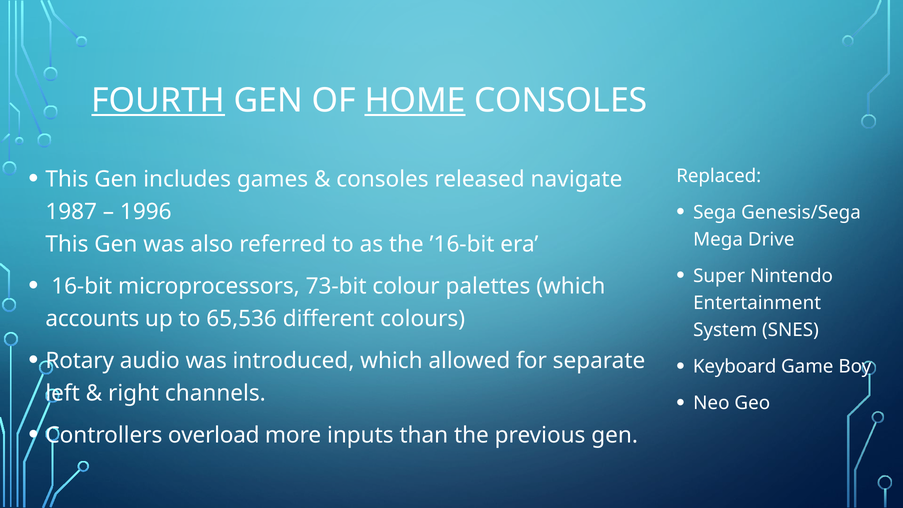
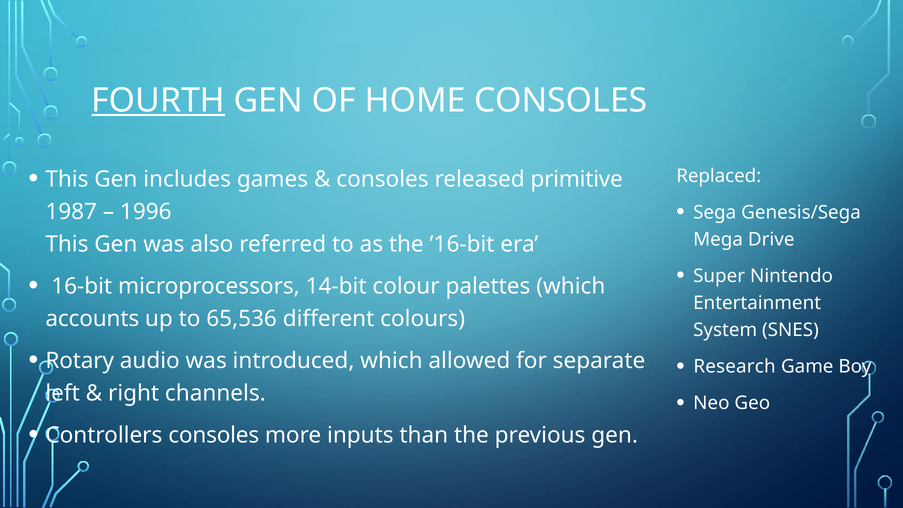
HOME underline: present -> none
navigate: navigate -> primitive
73-bit: 73-bit -> 14-bit
Keyboard: Keyboard -> Research
Controllers overload: overload -> consoles
